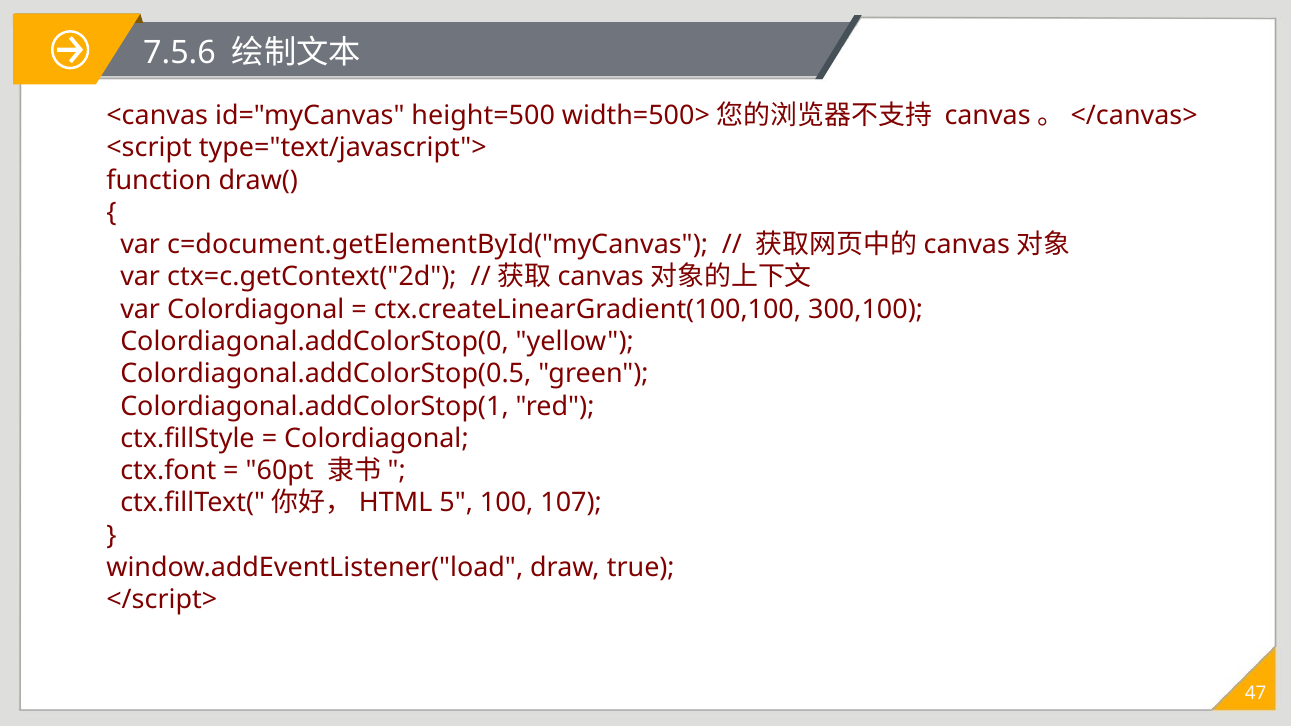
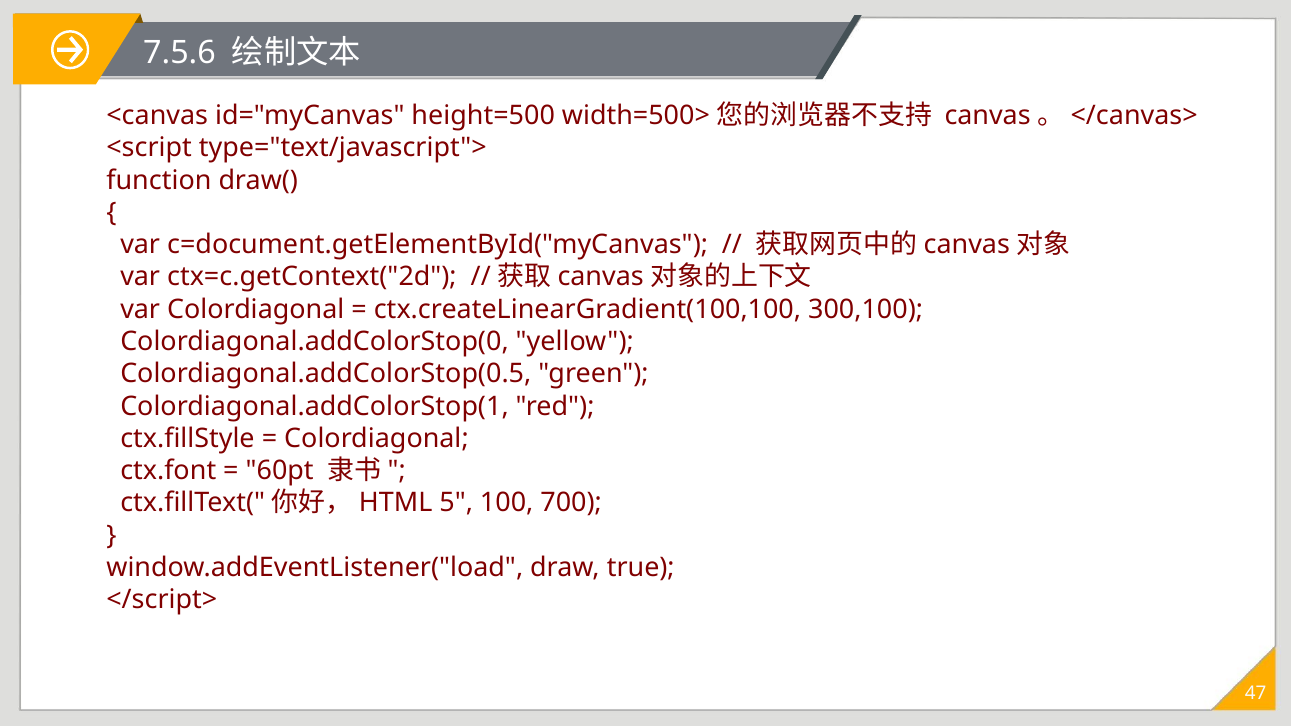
107: 107 -> 700
